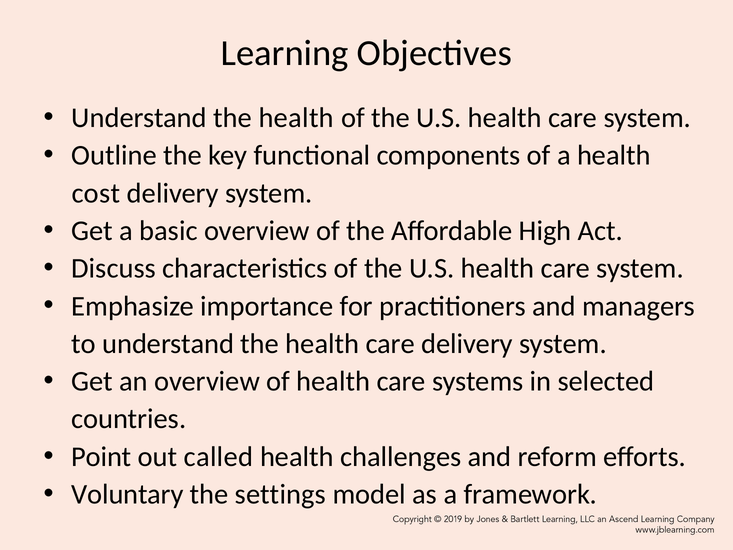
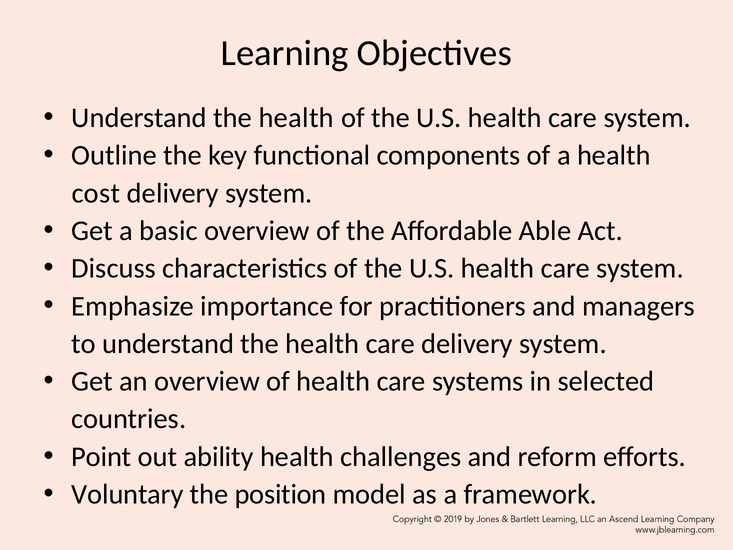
High: High -> Able
called: called -> ability
settings: settings -> position
